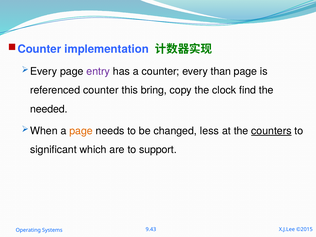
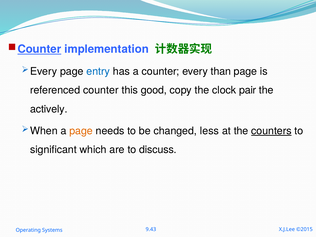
Counter at (39, 49) underline: none -> present
entry colour: purple -> blue
bring: bring -> good
find: find -> pair
needed: needed -> actively
support: support -> discuss
